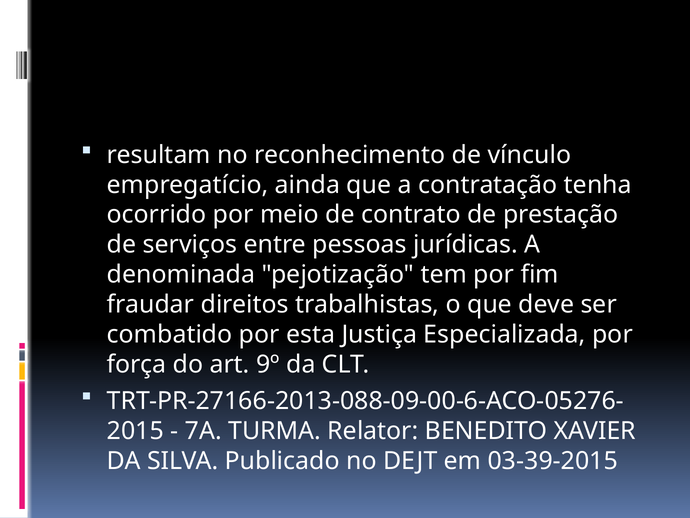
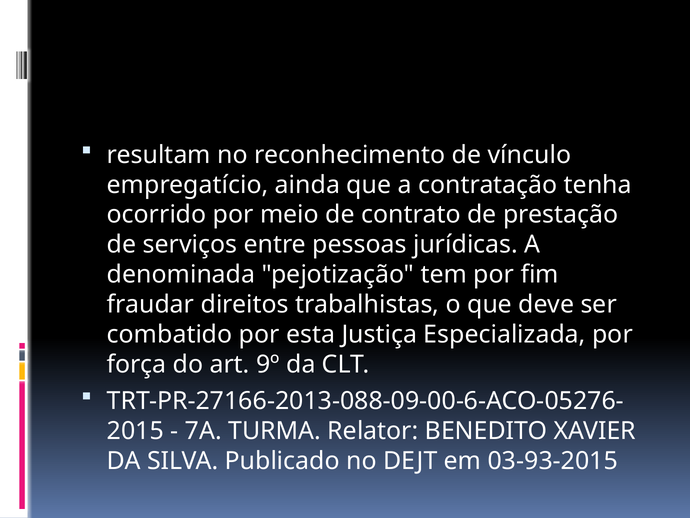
03-39-2015: 03-39-2015 -> 03-93-2015
